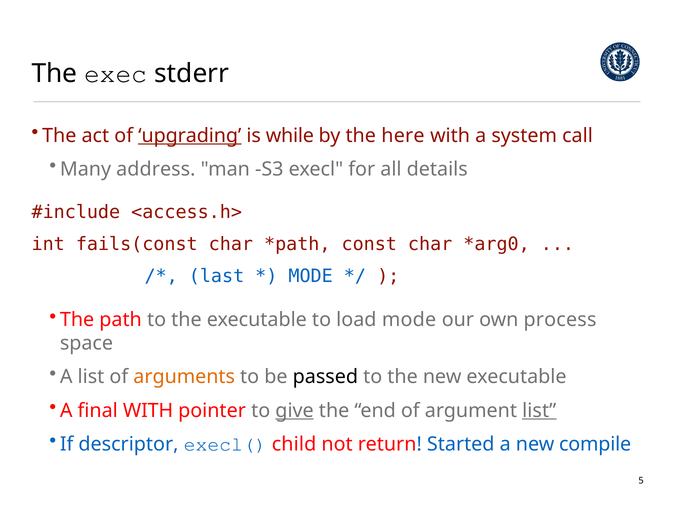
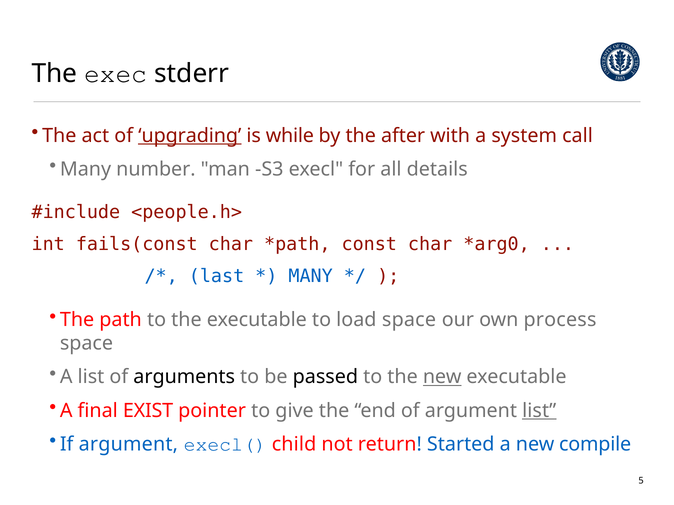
here: here -> after
address: address -> number
<access.h>: <access.h> -> <people.h>
MODE at (311, 277): MODE -> MANY
load mode: mode -> space
arguments colour: orange -> black
new at (442, 377) underline: none -> present
final WITH: WITH -> EXIST
give underline: present -> none
If descriptor: descriptor -> argument
